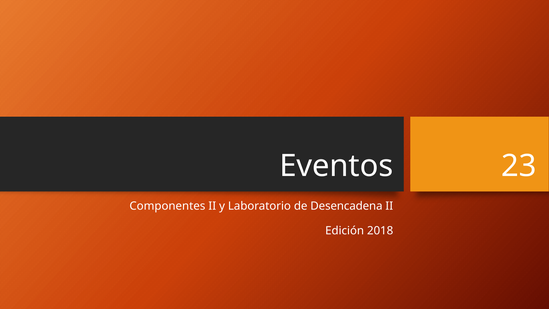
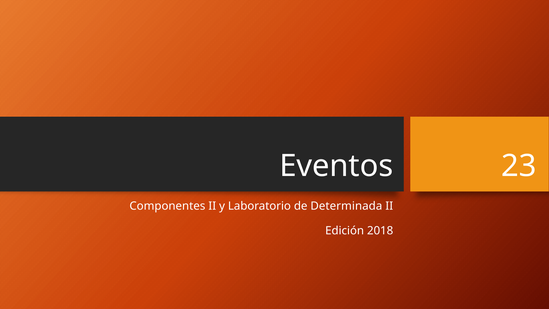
Desencadena: Desencadena -> Determinada
